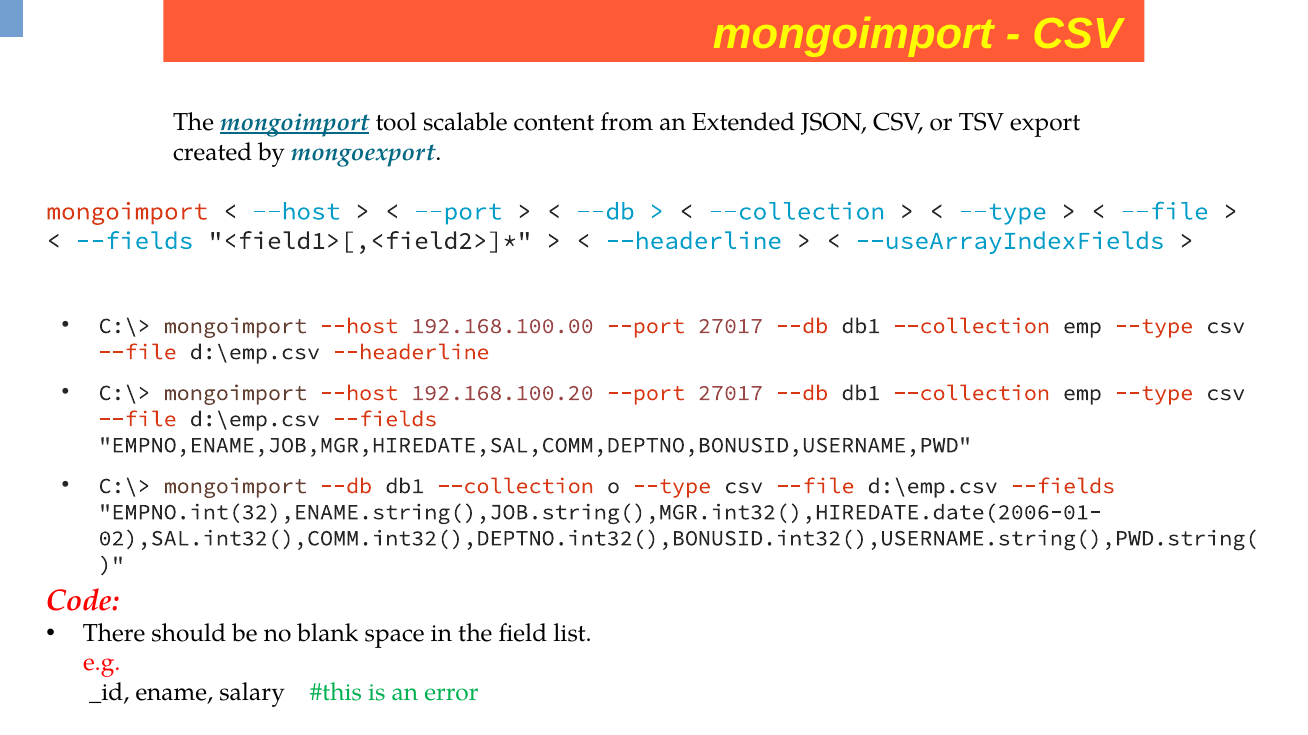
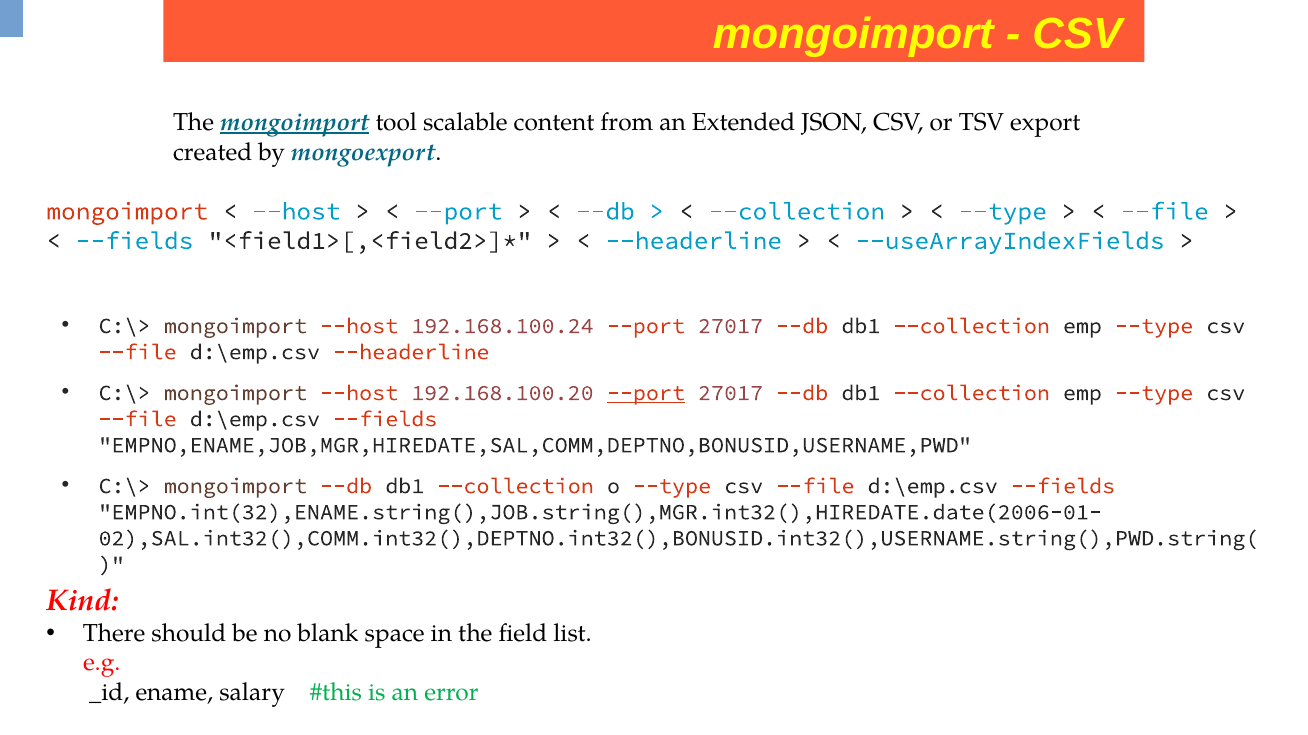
192.168.100.00: 192.168.100.00 -> 192.168.100.24
--port at (646, 393) underline: none -> present
Code: Code -> Kind
